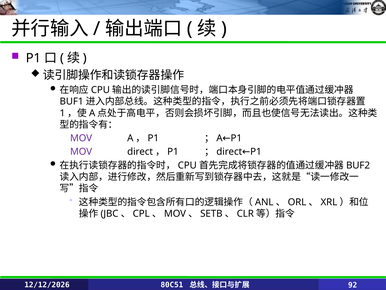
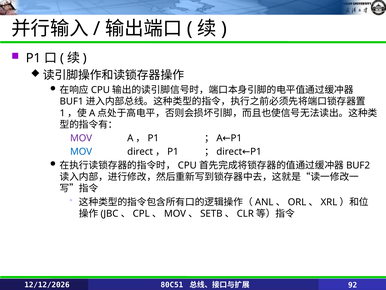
MOV at (81, 152) colour: purple -> blue
